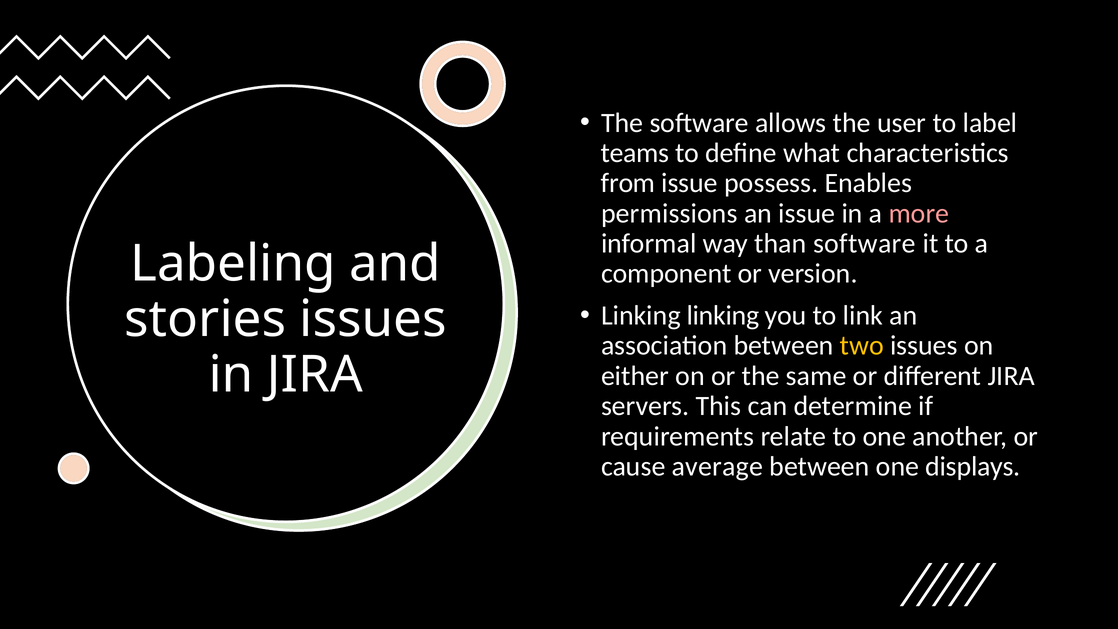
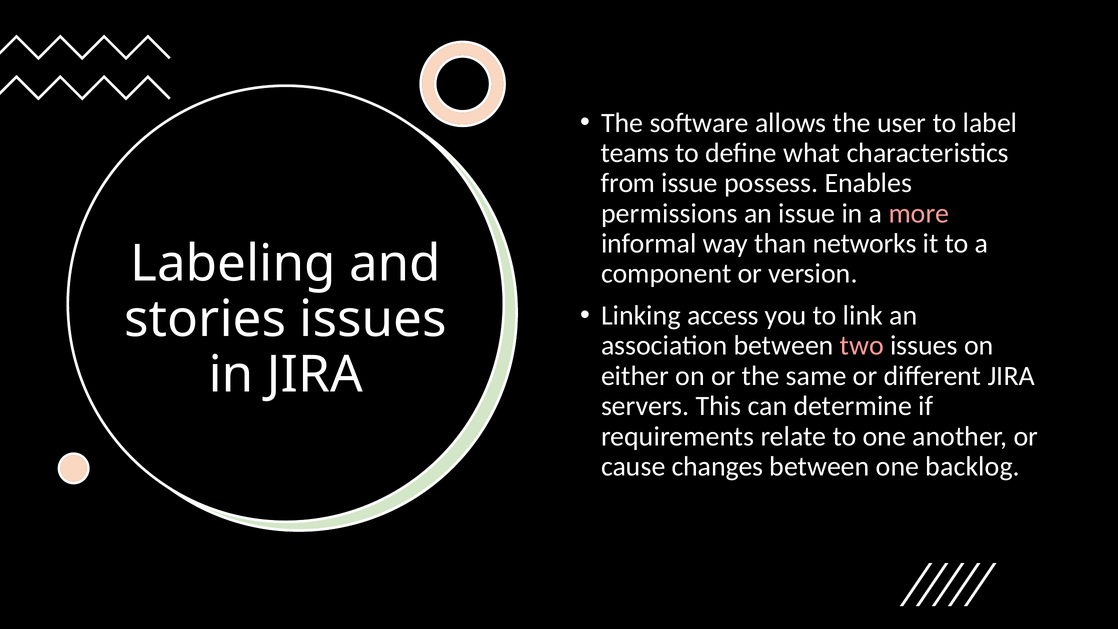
than software: software -> networks
Linking linking: linking -> access
two colour: yellow -> pink
average: average -> changes
displays: displays -> backlog
